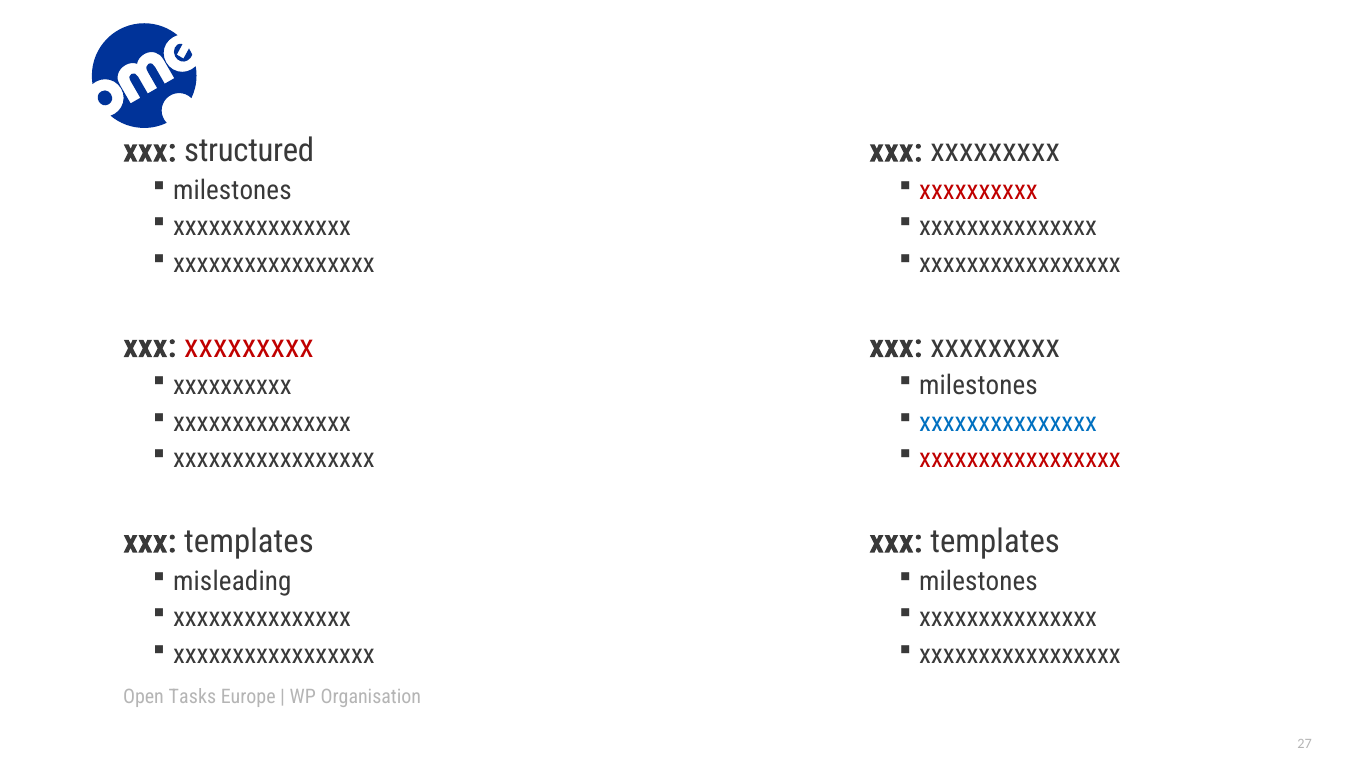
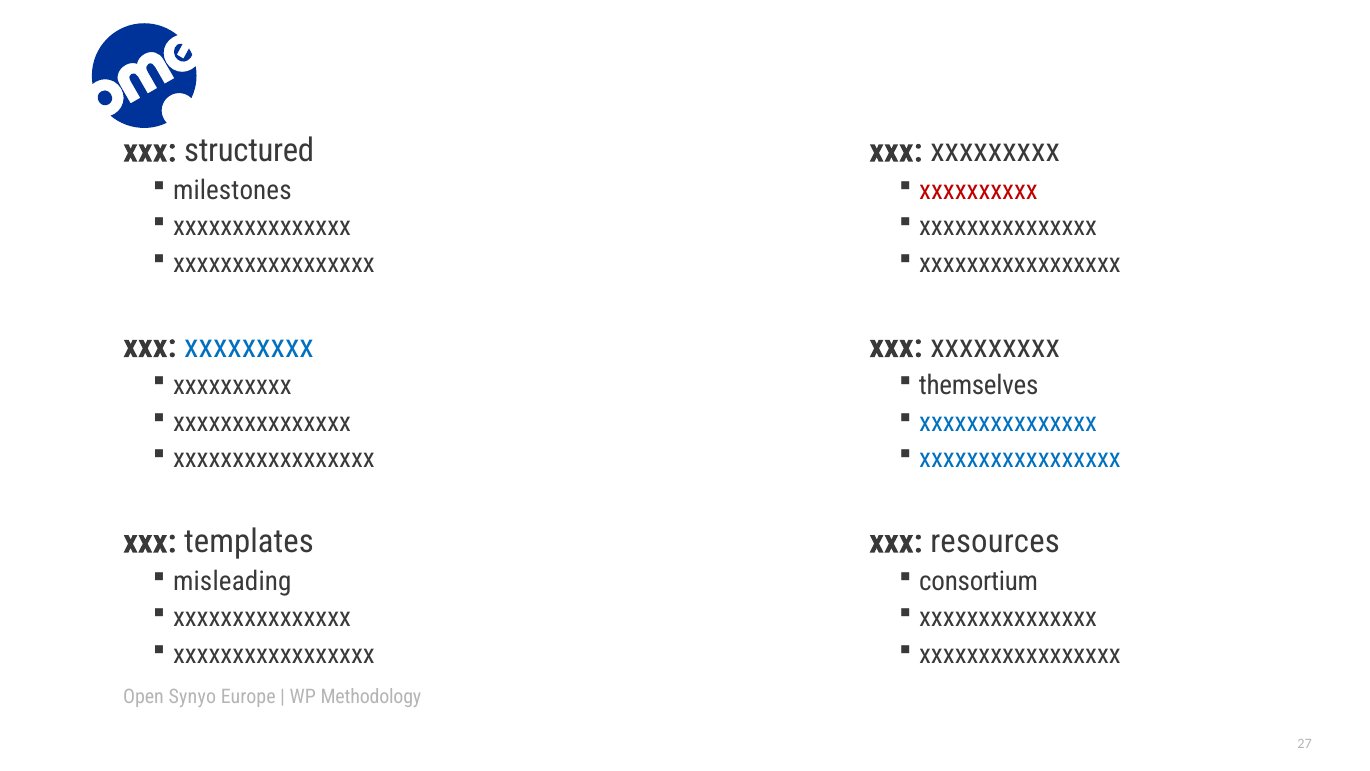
xxxxxxxxx at (249, 346) colour: red -> blue
milestones at (978, 386): milestones -> themselves
xxxxxxxxxxxxxxxxx at (1020, 458) colour: red -> blue
templates at (995, 541): templates -> resources
milestones at (978, 581): milestones -> consortium
Tasks: Tasks -> Synyo
Organisation: Organisation -> Methodology
